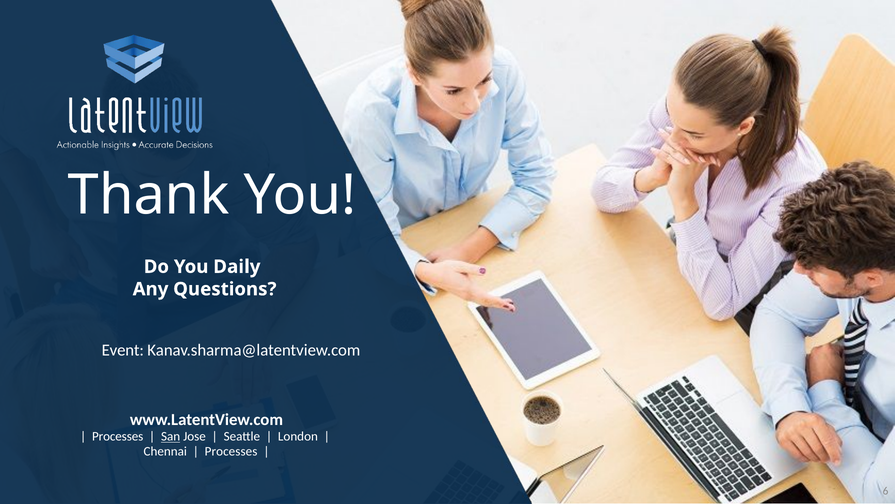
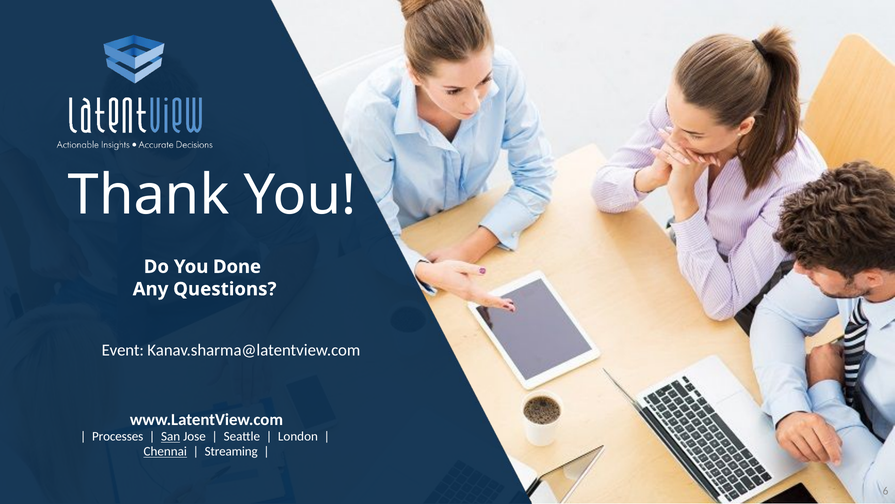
Daily: Daily -> Done
Chennai underline: none -> present
Processes at (231, 451): Processes -> Streaming
